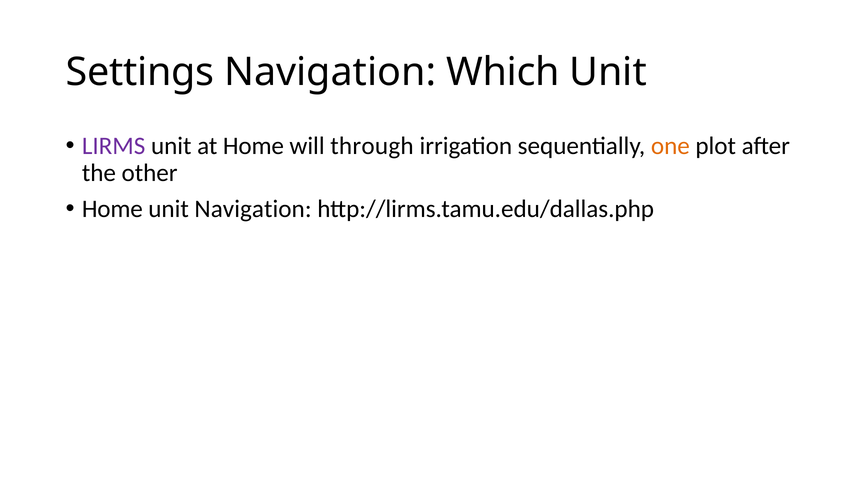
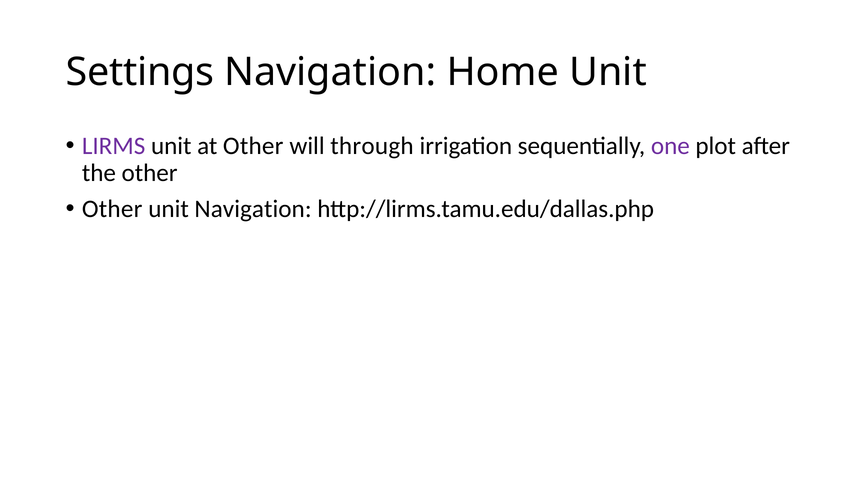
Which: Which -> Home
at Home: Home -> Other
one colour: orange -> purple
Home at (112, 209): Home -> Other
